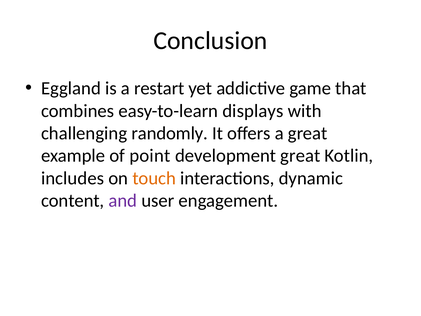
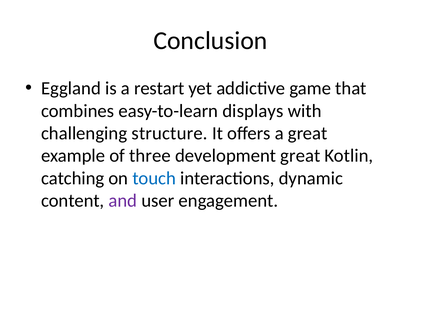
randomly: randomly -> structure
point: point -> three
includes: includes -> catching
touch colour: orange -> blue
